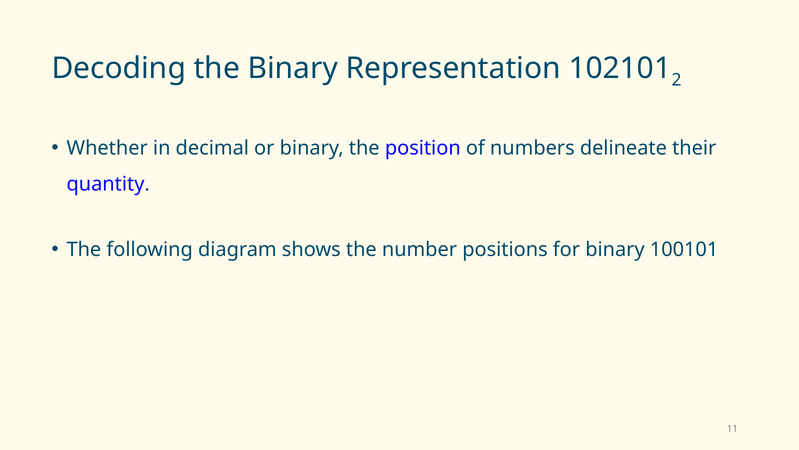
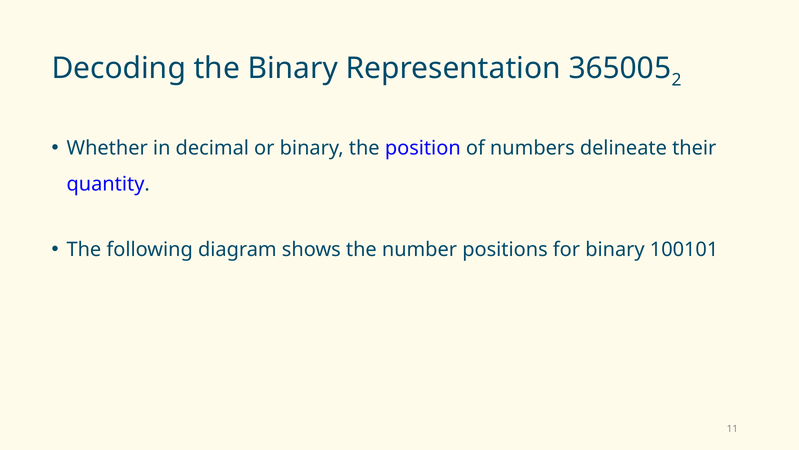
102101: 102101 -> 365005
